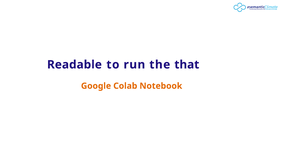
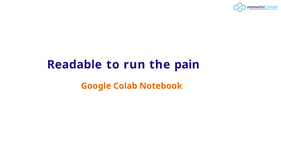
that: that -> pain
